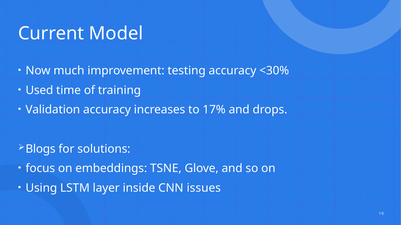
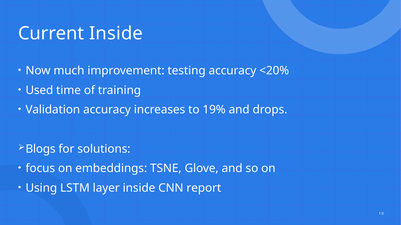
Current Model: Model -> Inside
<30%: <30% -> <20%
17%: 17% -> 19%
issues: issues -> report
